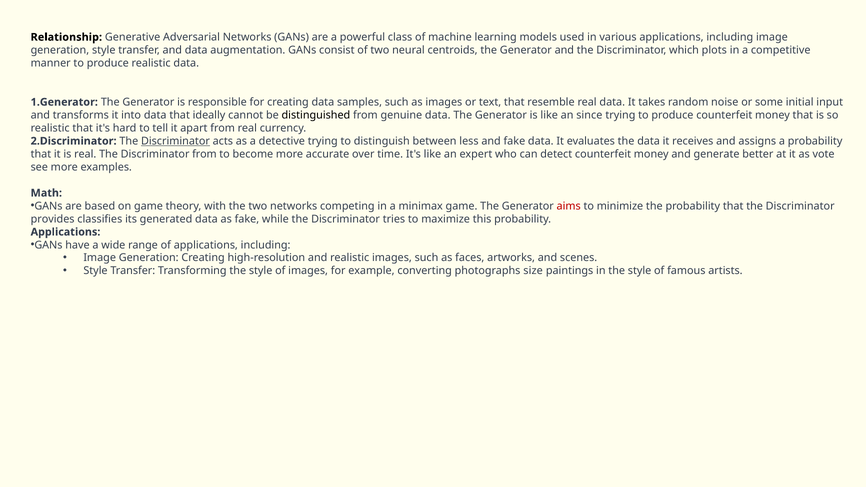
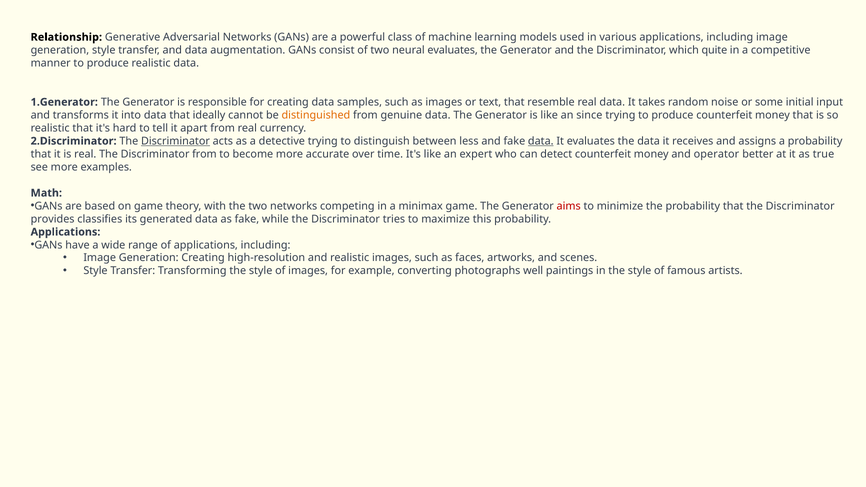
neural centroids: centroids -> evaluates
plots: plots -> quite
distinguished colour: black -> orange
data at (541, 141) underline: none -> present
generate: generate -> operator
vote: vote -> true
size: size -> well
